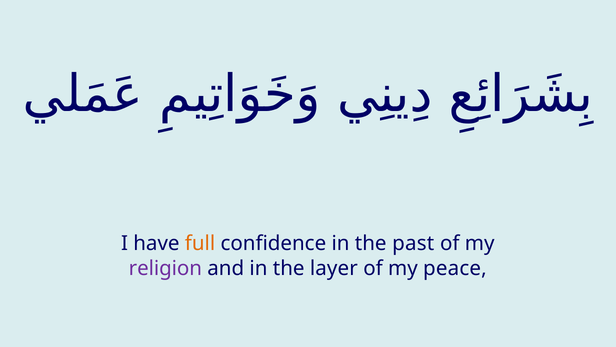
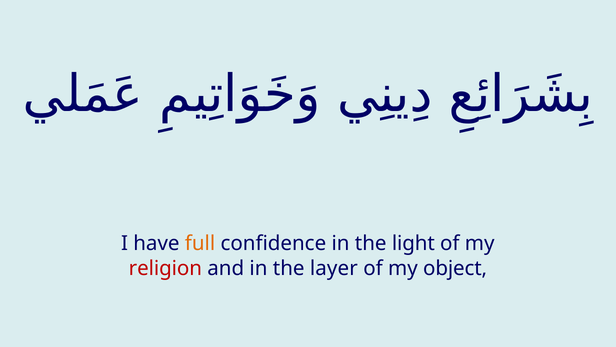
past: past -> light
religion colour: purple -> red
peace: peace -> object
